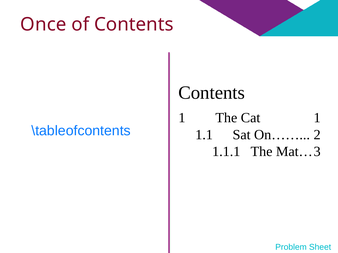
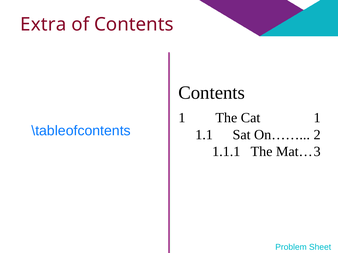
Once: Once -> Extra
